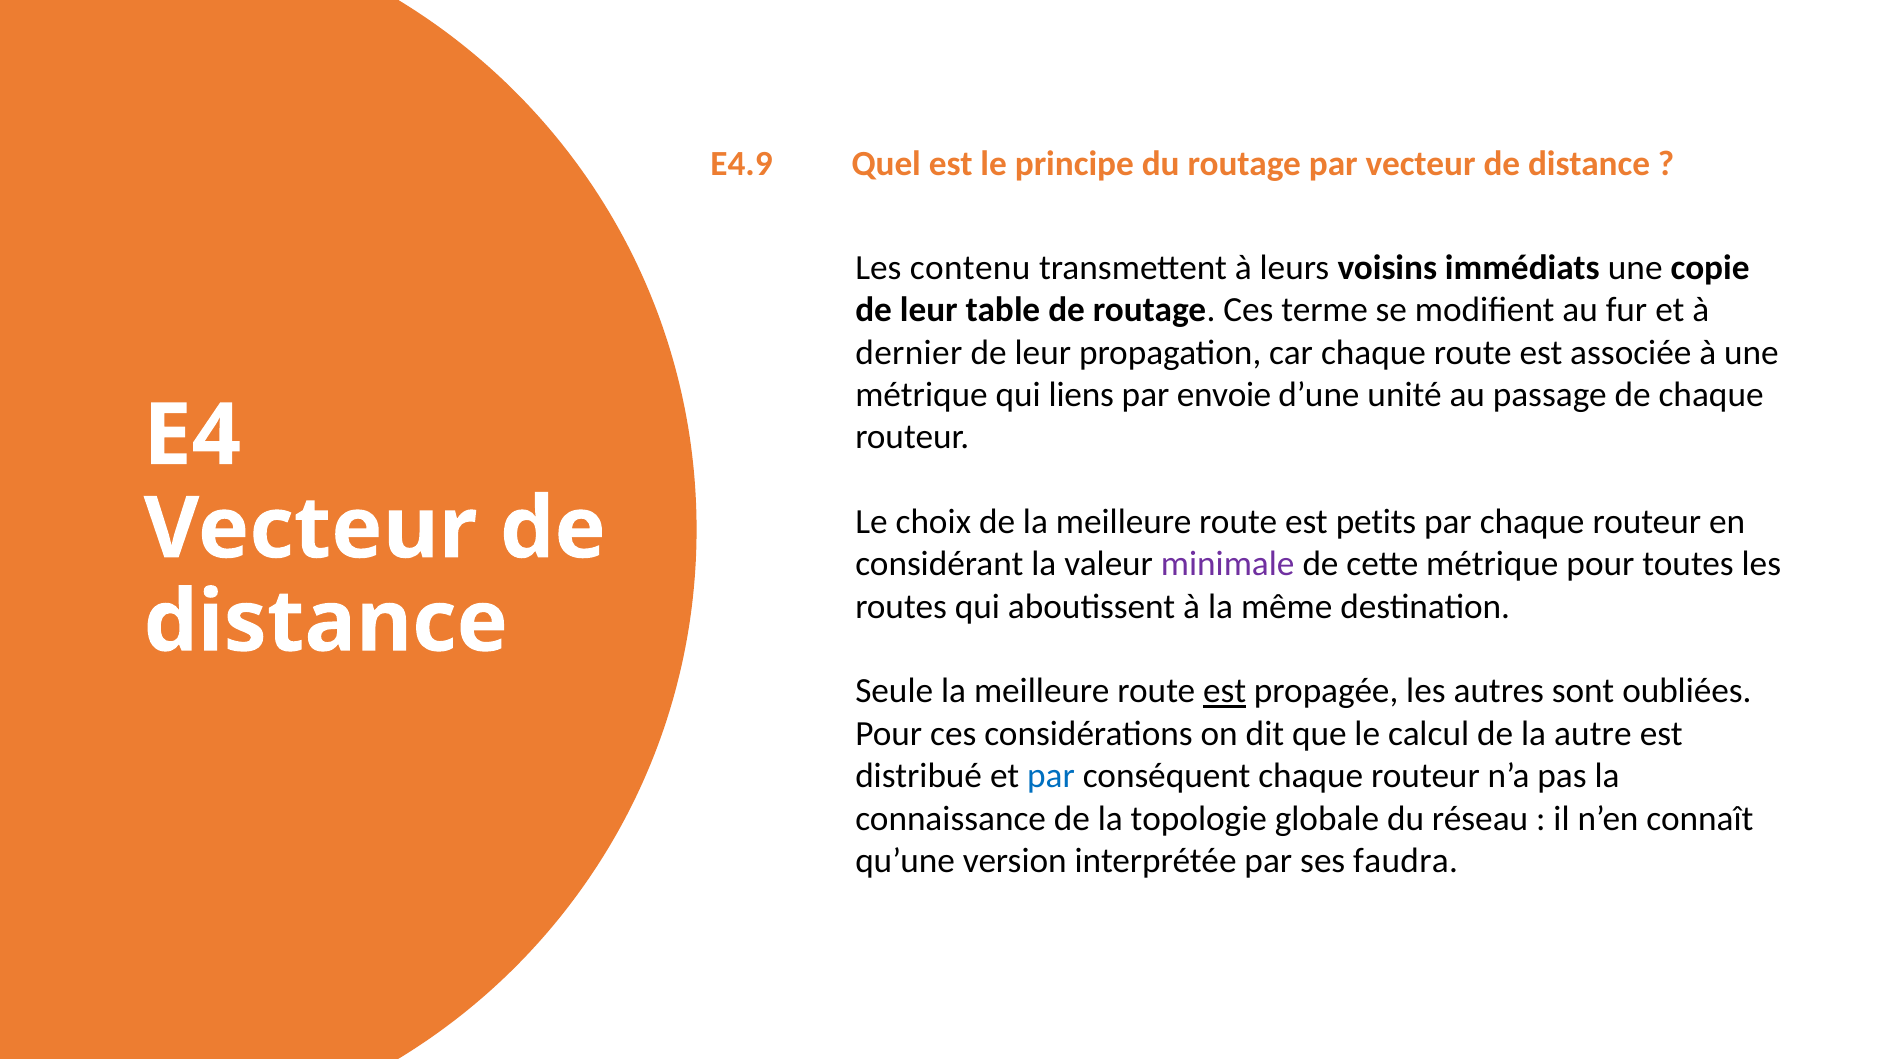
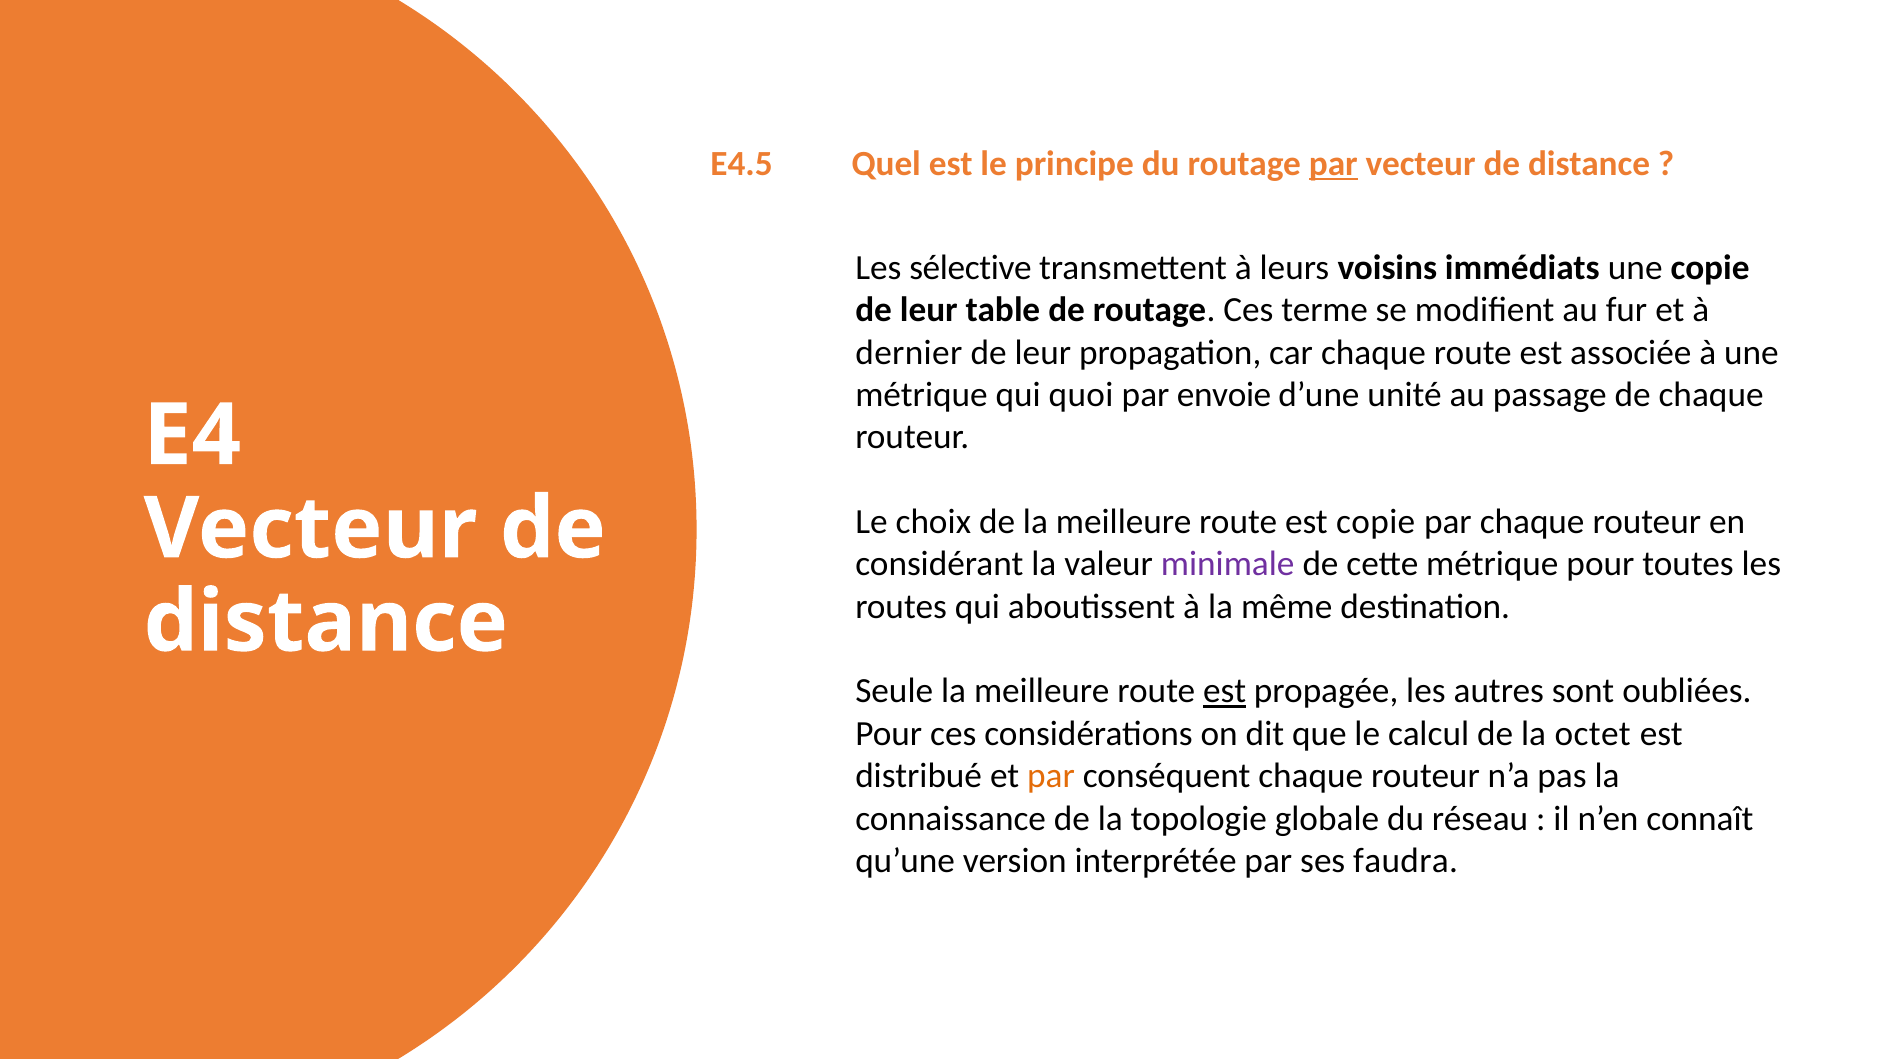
E4.9: E4.9 -> E4.5
par at (1333, 164) underline: none -> present
contenu: contenu -> sélective
liens: liens -> quoi
est petits: petits -> copie
autre: autre -> octet
par at (1051, 776) colour: blue -> orange
